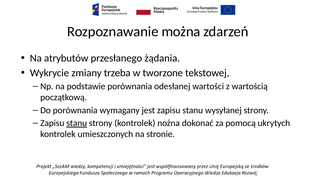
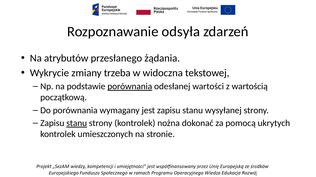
można: można -> odsyła
tworzone: tworzone -> widoczna
porównania at (130, 87) underline: none -> present
